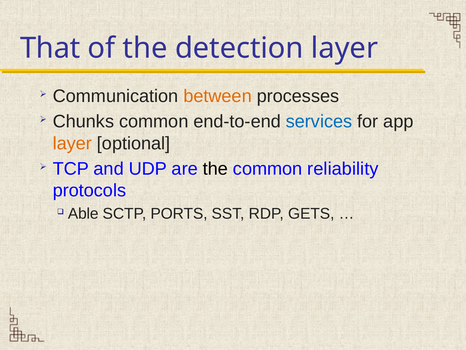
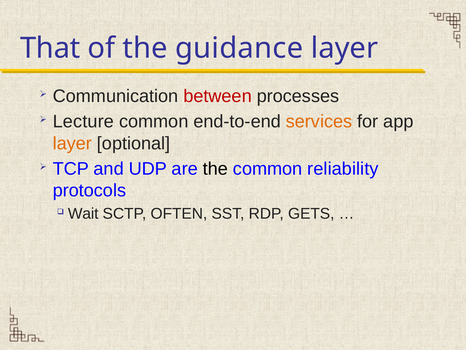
detection: detection -> guidance
between colour: orange -> red
Chunks: Chunks -> Lecture
services colour: blue -> orange
Able: Able -> Wait
PORTS: PORTS -> OFTEN
